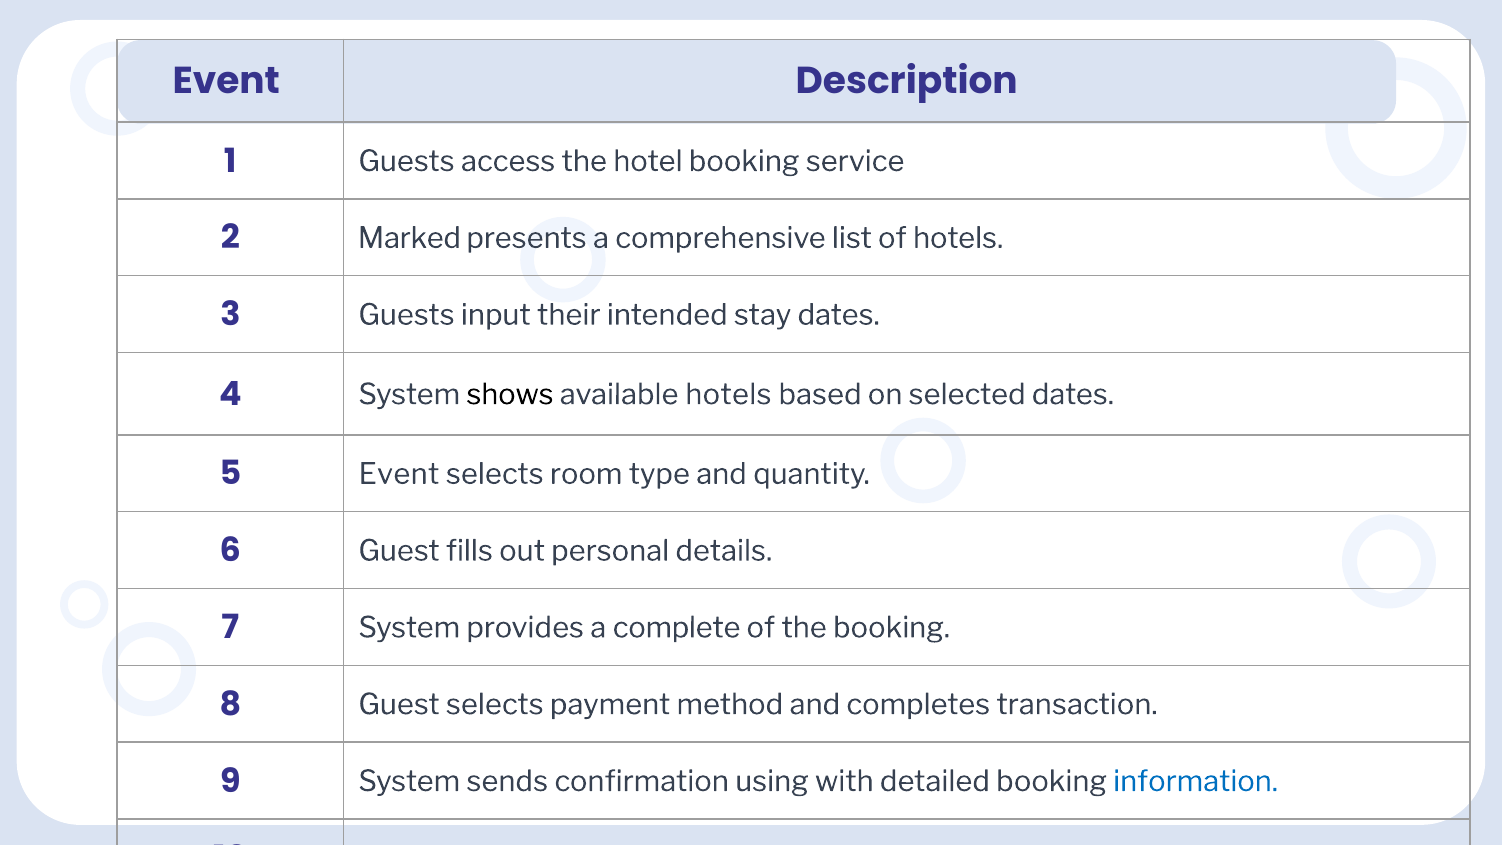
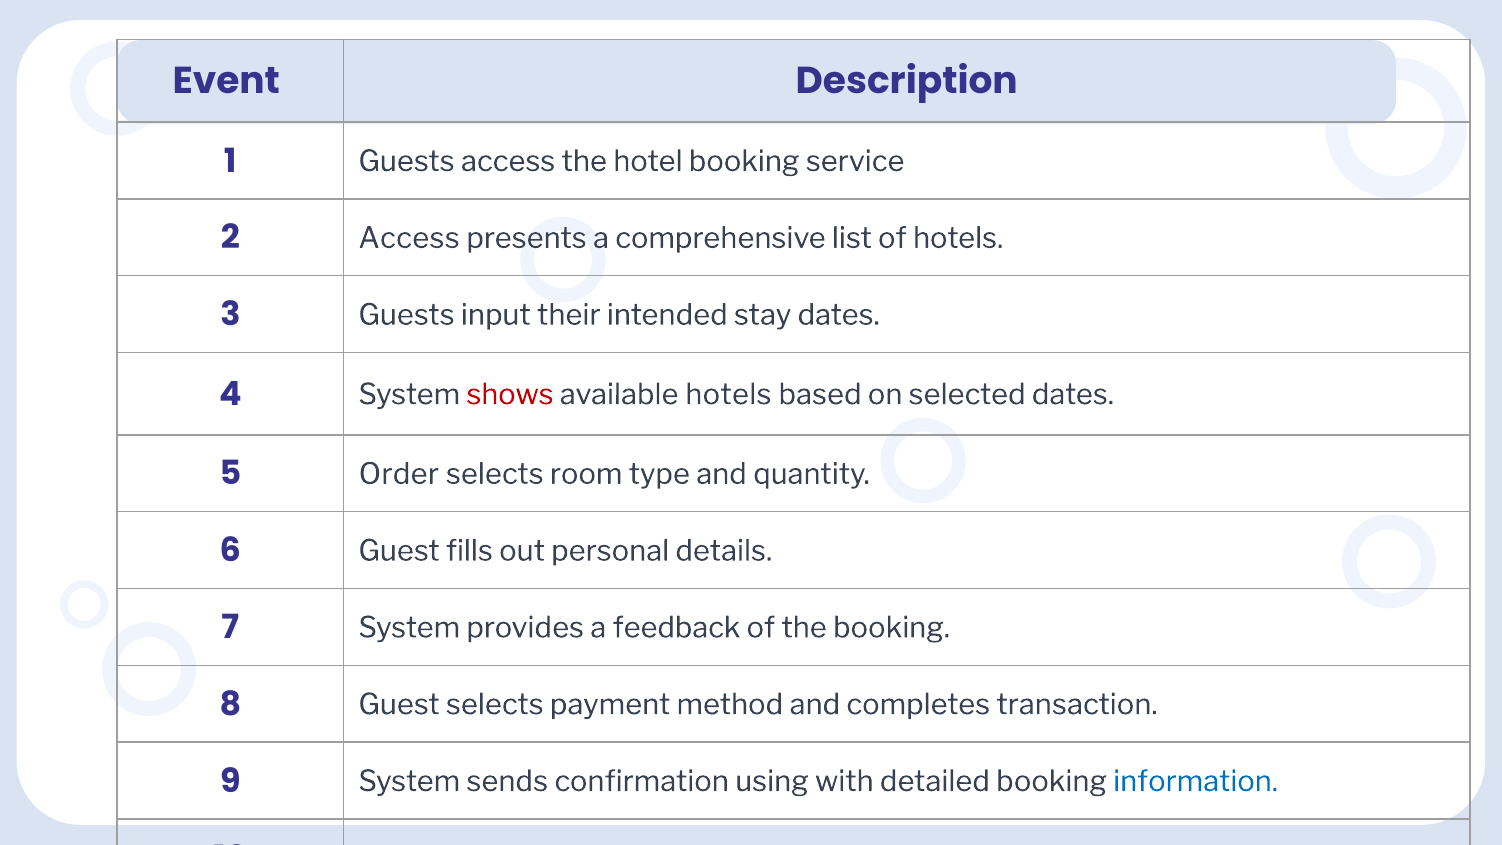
2 Marked: Marked -> Access
shows colour: black -> red
5 Event: Event -> Order
complete: complete -> feedback
